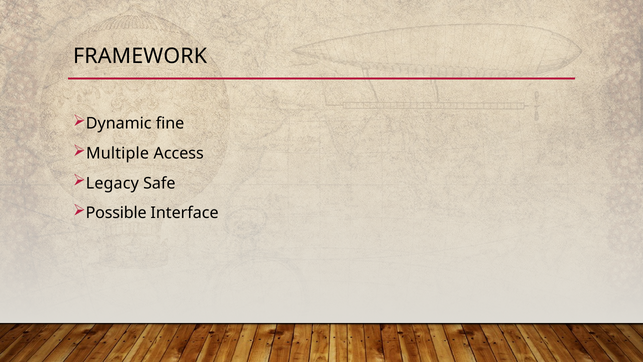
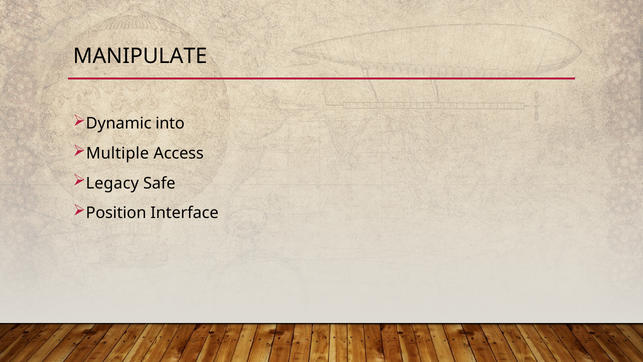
FRAMEWORK: FRAMEWORK -> MANIPULATE
fine: fine -> into
Possible: Possible -> Position
